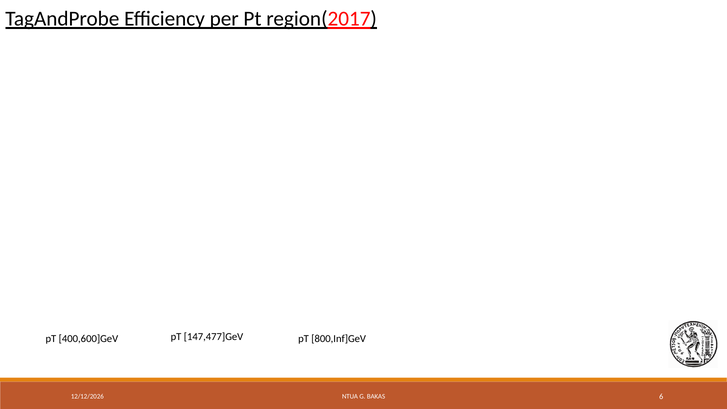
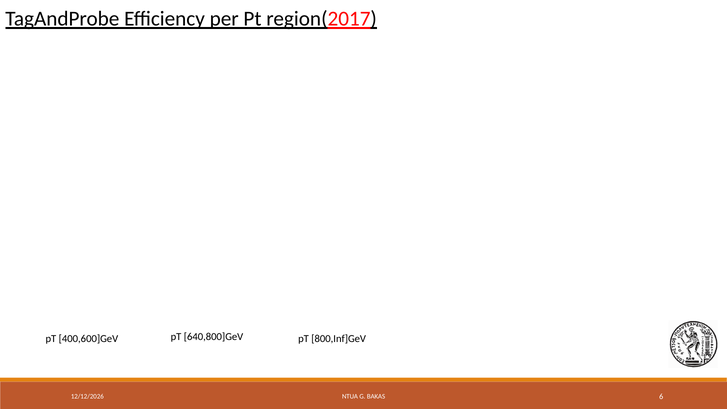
147,477]GeV: 147,477]GeV -> 640,800]GeV
